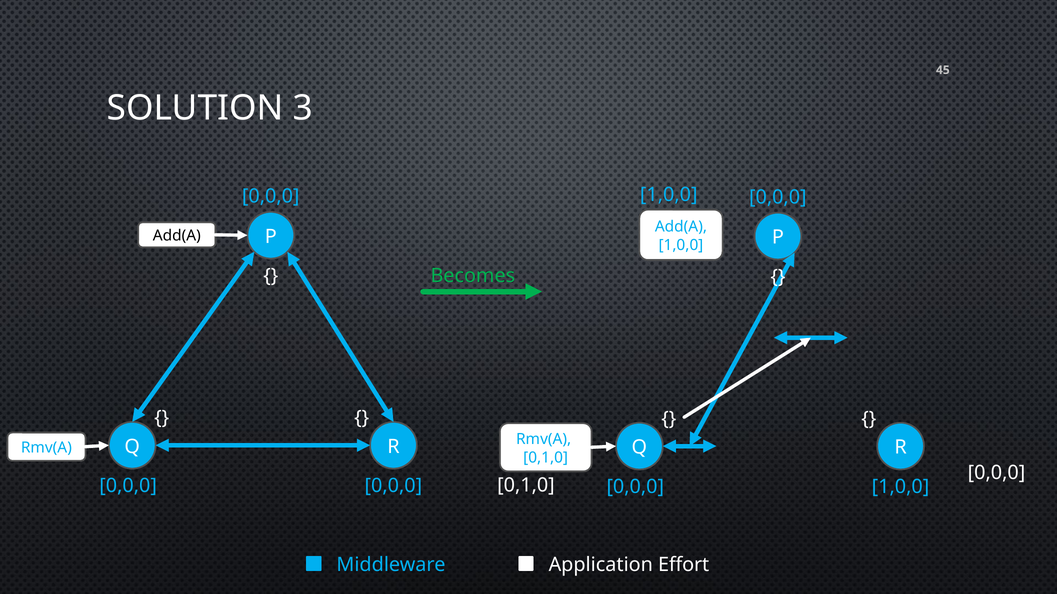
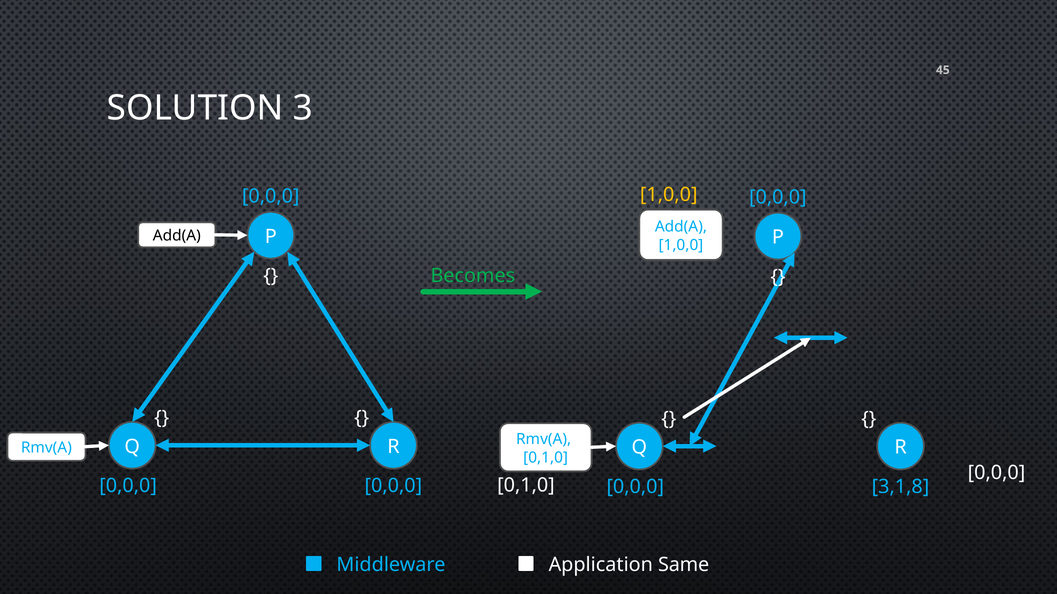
1,0,0 at (669, 195) colour: light blue -> yellow
0,0,0 1,0,0: 1,0,0 -> 3,1,8
Effort: Effort -> Same
